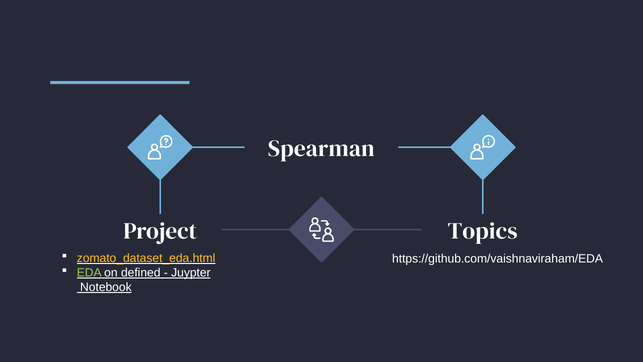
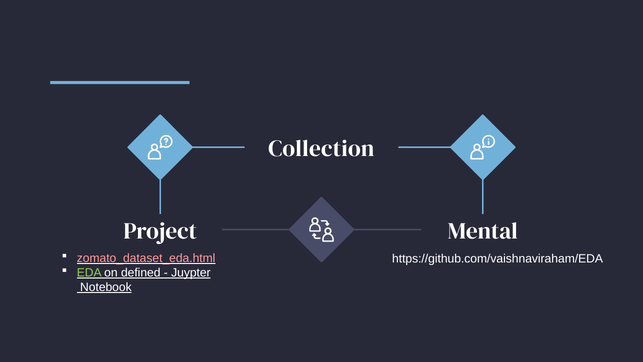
Spearman: Spearman -> Collection
Topics: Topics -> Mental
zomato_dataset_eda.html colour: yellow -> pink
